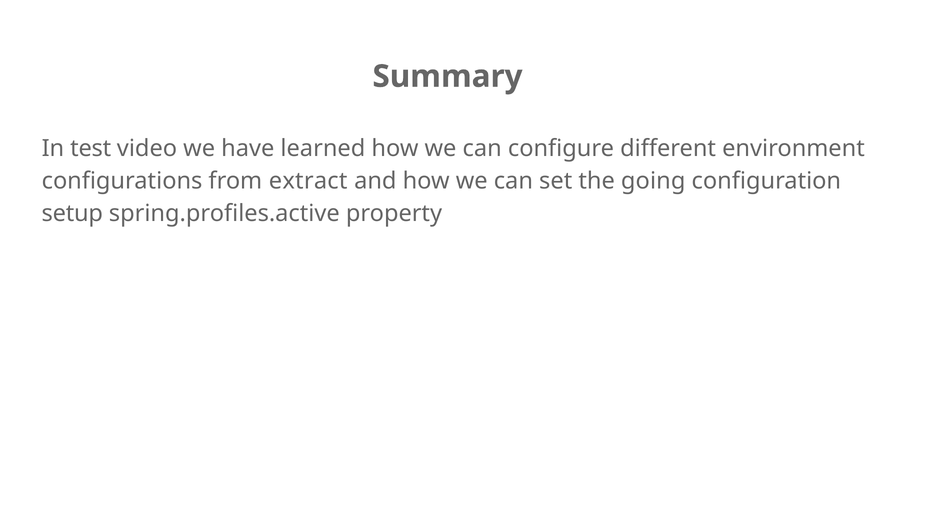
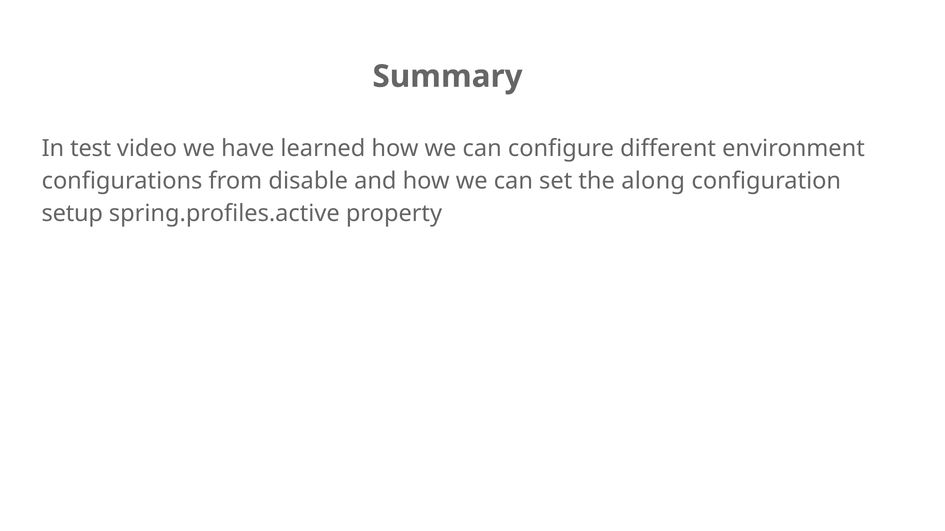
extract: extract -> disable
going: going -> along
